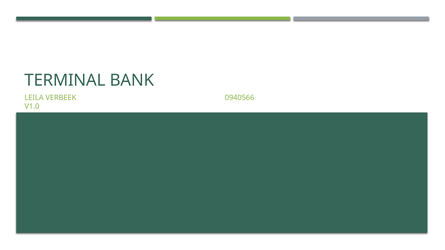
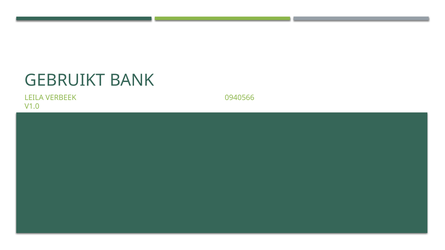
TERMINAL: TERMINAL -> GEBRUIKT
